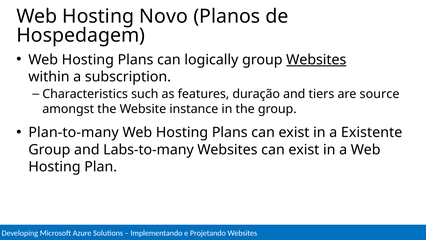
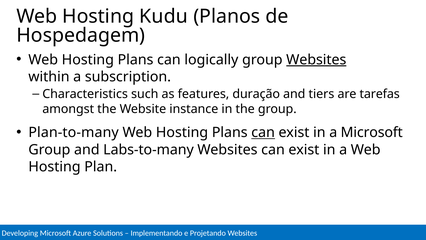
Novo: Novo -> Kudu
source: source -> tarefas
can at (263, 132) underline: none -> present
a Existente: Existente -> Microsoft
